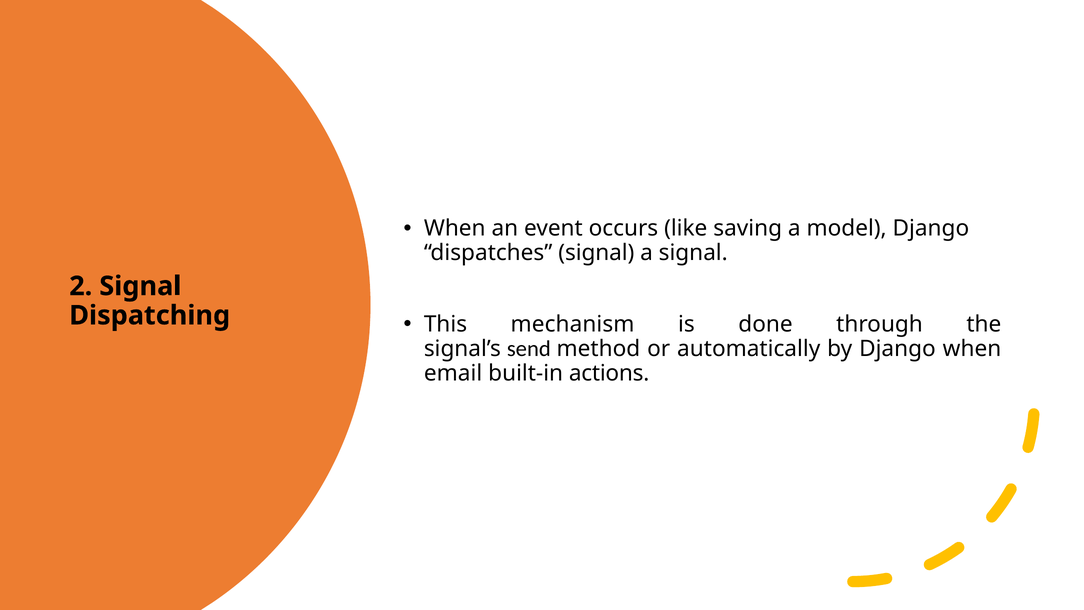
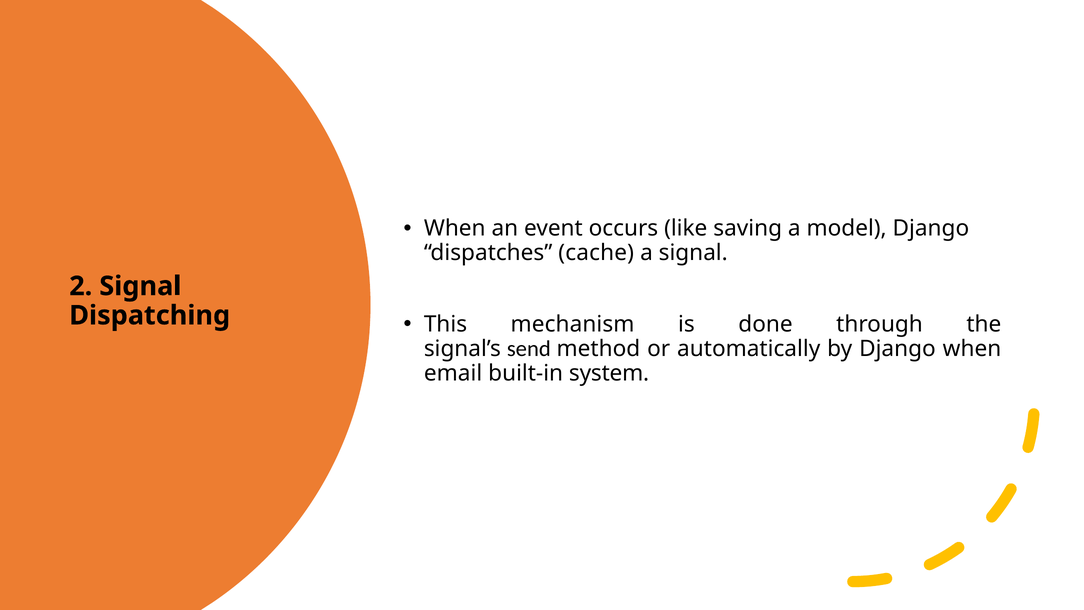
dispatches signal: signal -> cache
actions: actions -> system
